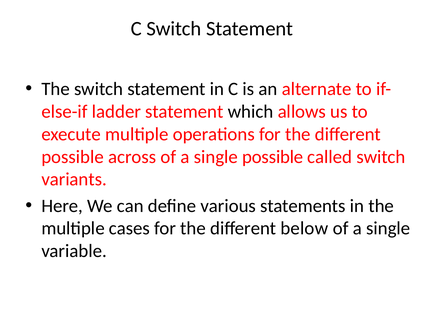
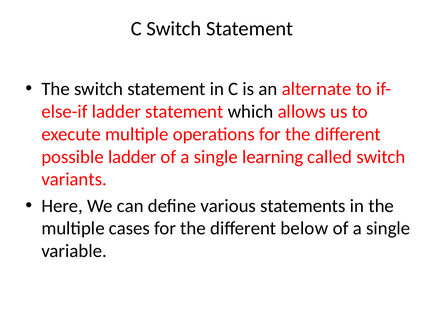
possible across: across -> ladder
single possible: possible -> learning
